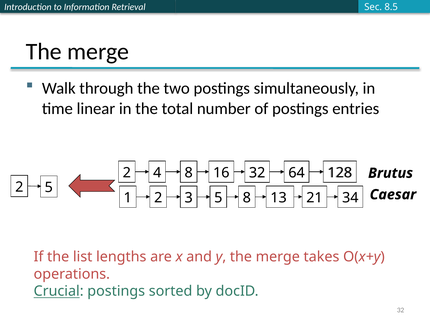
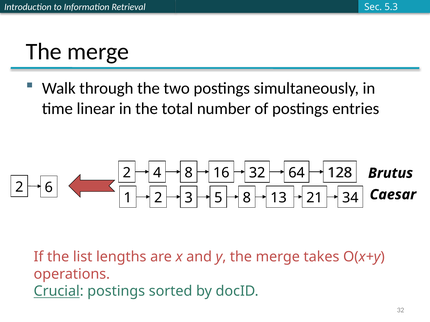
8.5: 8.5 -> 5.3
2 5: 5 -> 6
